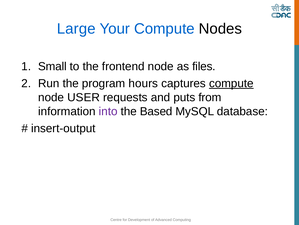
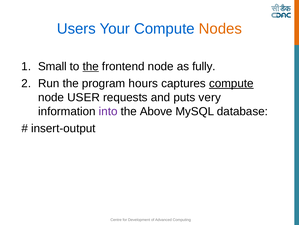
Large: Large -> Users
Nodes colour: black -> orange
the at (91, 66) underline: none -> present
files: files -> fully
from: from -> very
Based: Based -> Above
